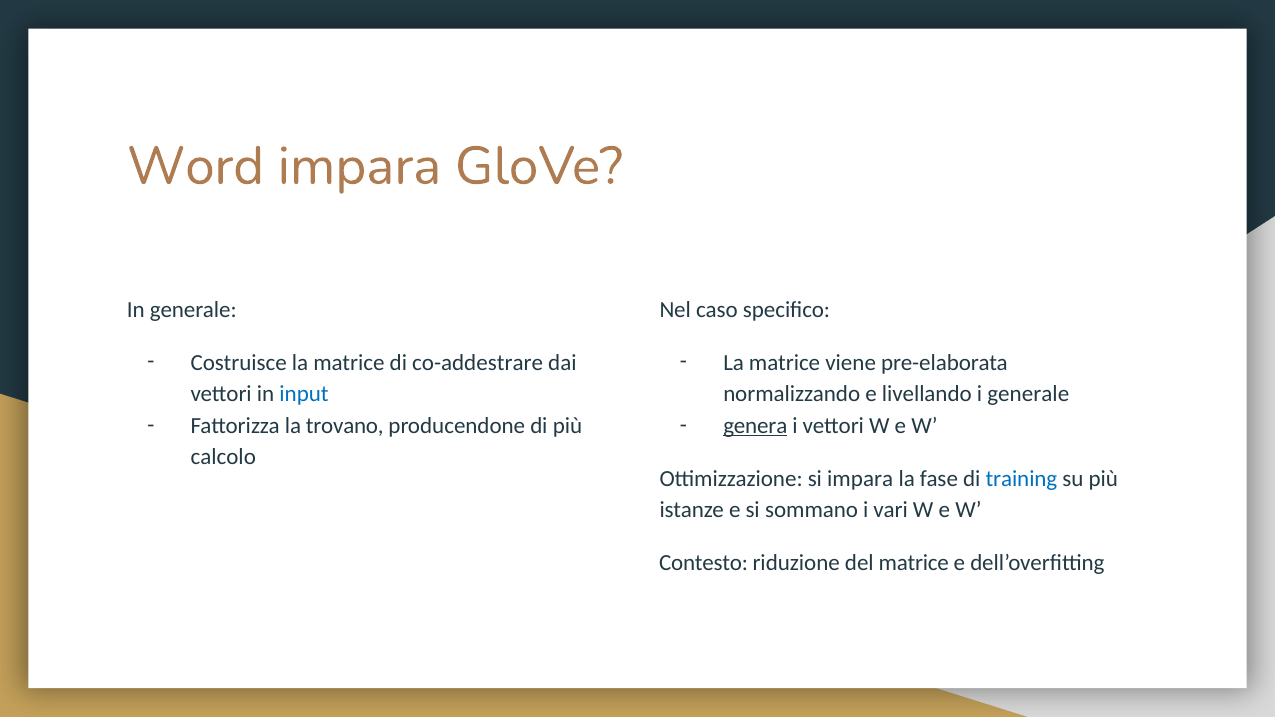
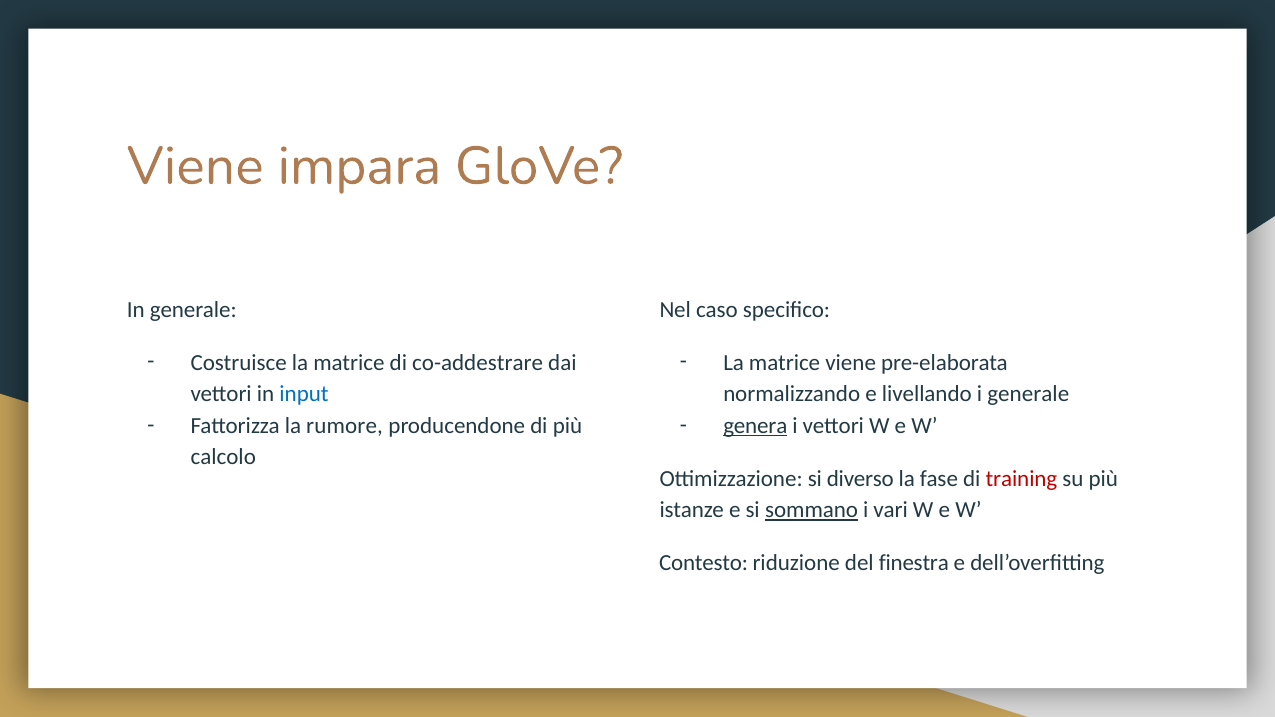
Word at (196, 166): Word -> Viene
trovano: trovano -> rumore
si impara: impara -> diverso
training colour: blue -> red
sommano underline: none -> present
del matrice: matrice -> finestra
